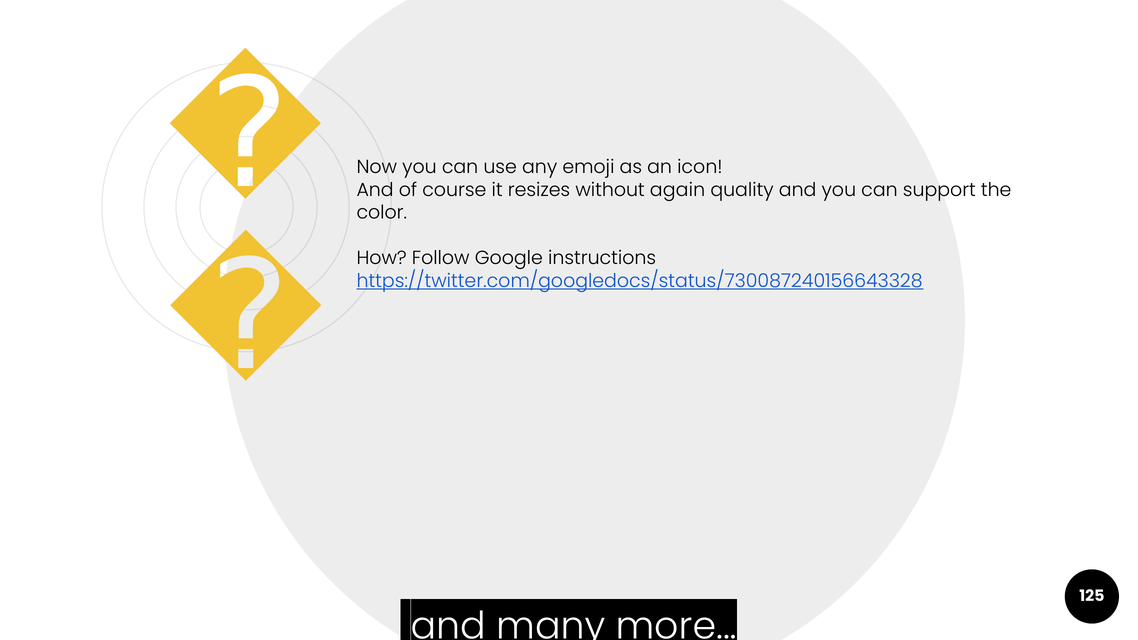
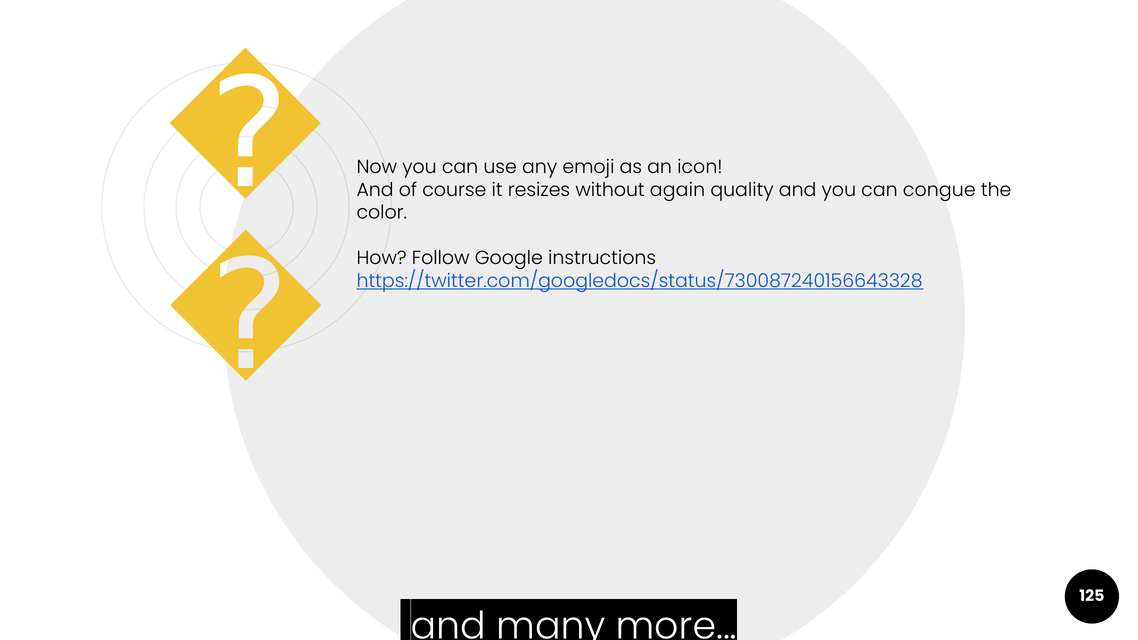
support: support -> congue
